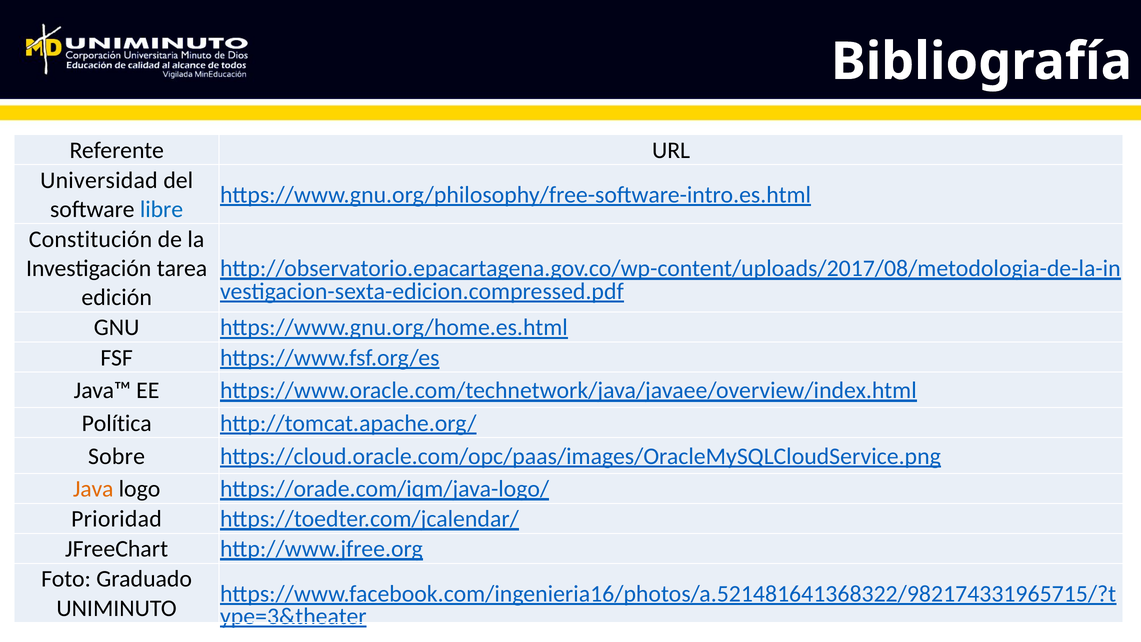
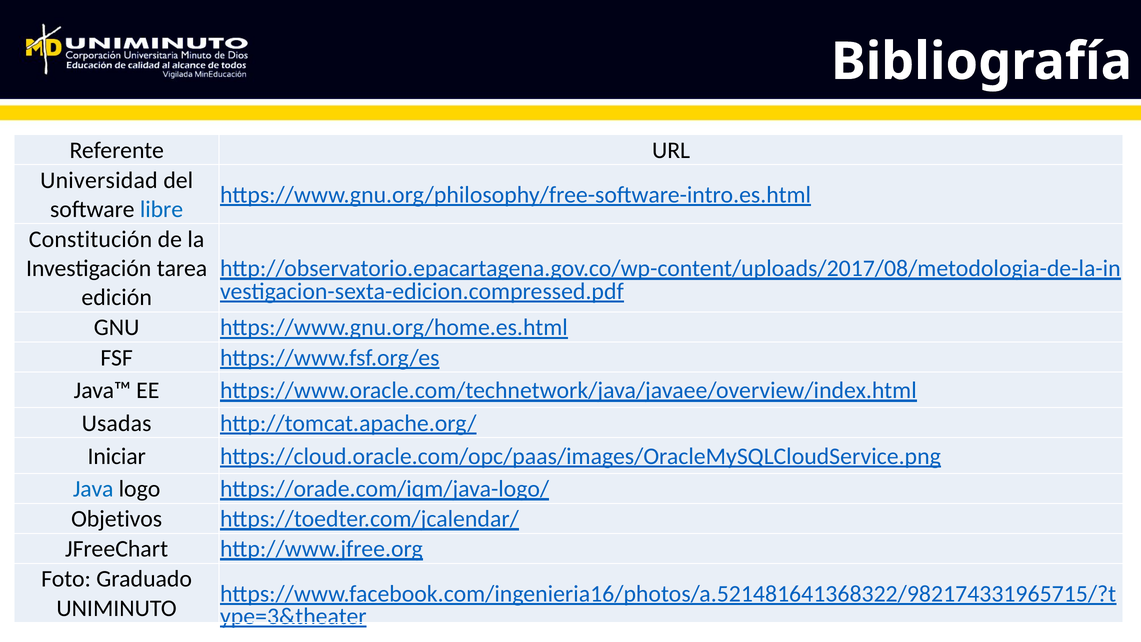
Política: Política -> Usadas
Sobre: Sobre -> Iniciar
Java colour: orange -> blue
Prioridad: Prioridad -> Objetivos
